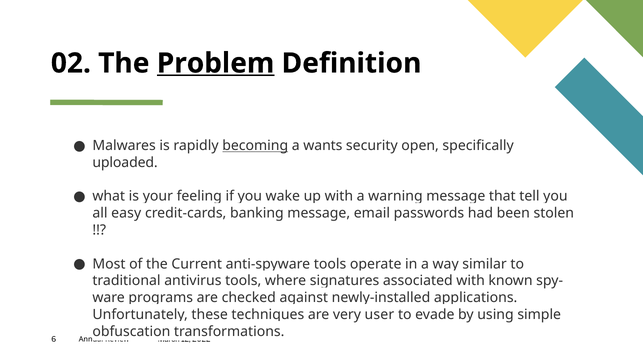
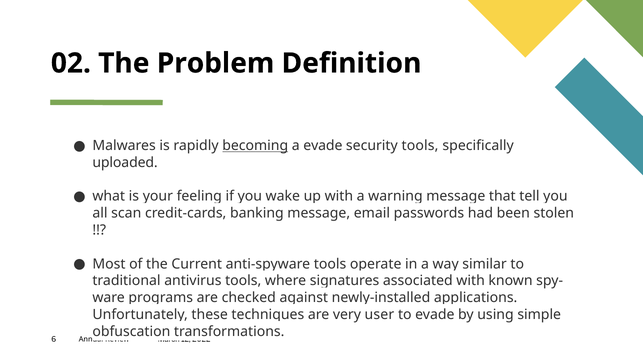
Problem underline: present -> none
a wants: wants -> evade
security open: open -> tools
easy: easy -> scan
